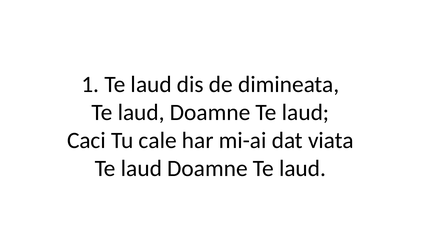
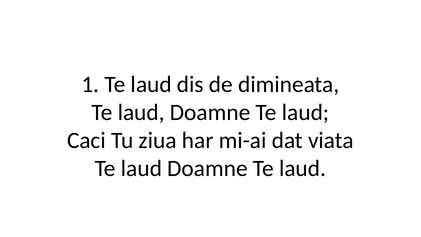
cale: cale -> ziua
